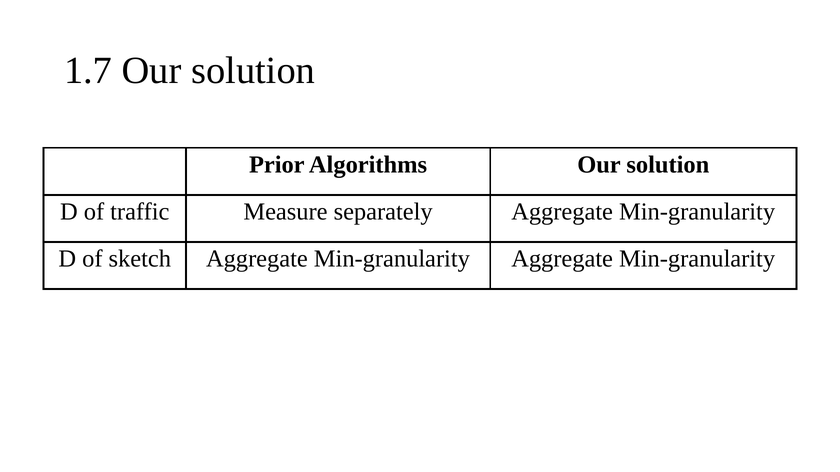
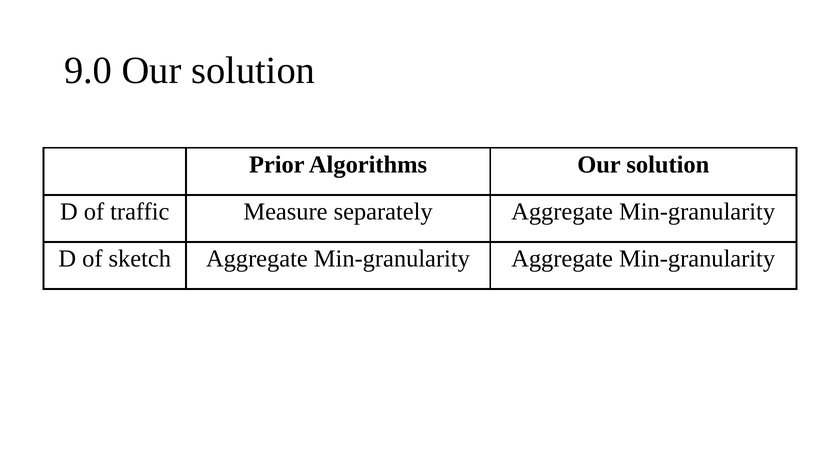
1.7: 1.7 -> 9.0
